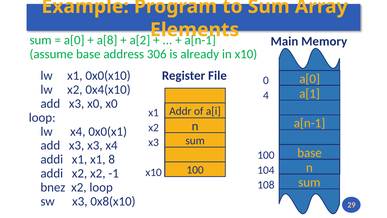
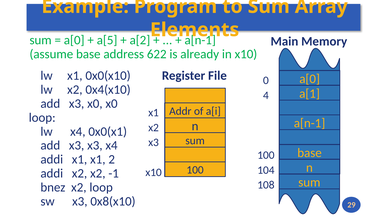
a[8: a[8 -> a[5
306: 306 -> 622
8: 8 -> 2
